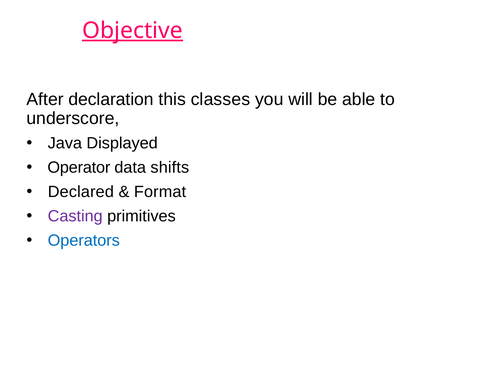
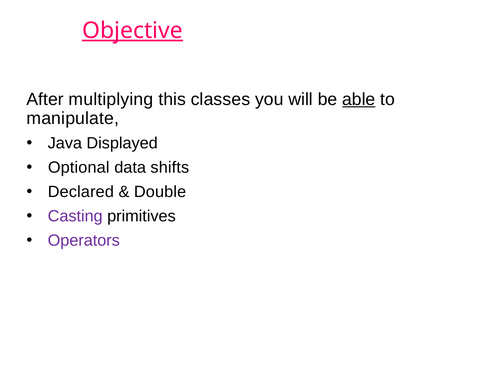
declaration: declaration -> multiplying
able underline: none -> present
underscore: underscore -> manipulate
Operator: Operator -> Optional
Format: Format -> Double
Operators colour: blue -> purple
